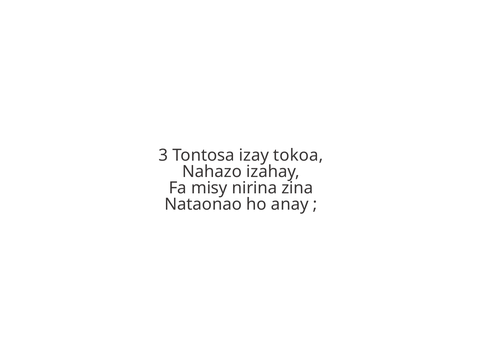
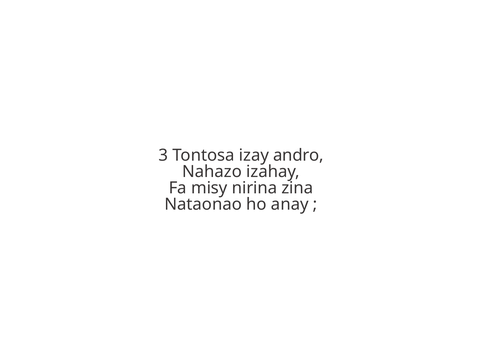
tokoa: tokoa -> andro
